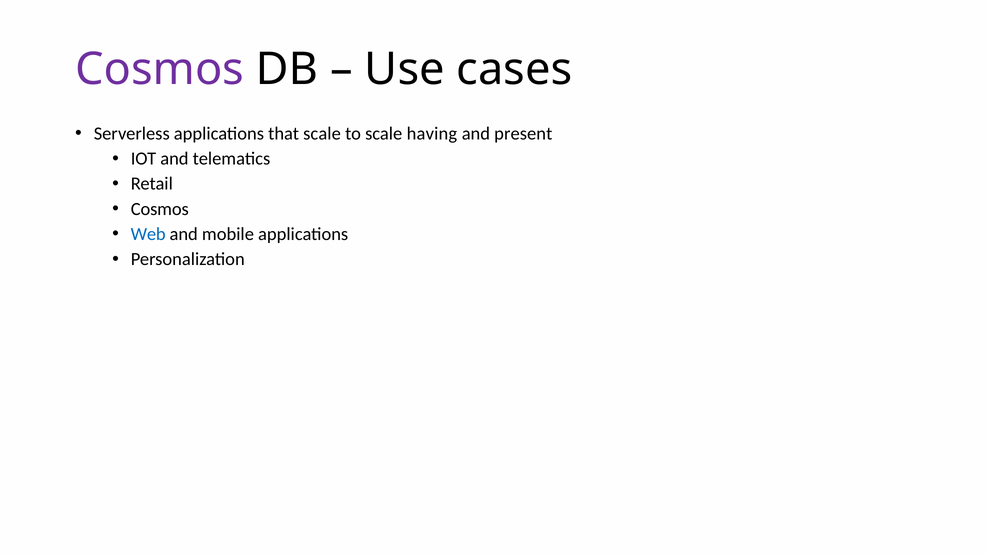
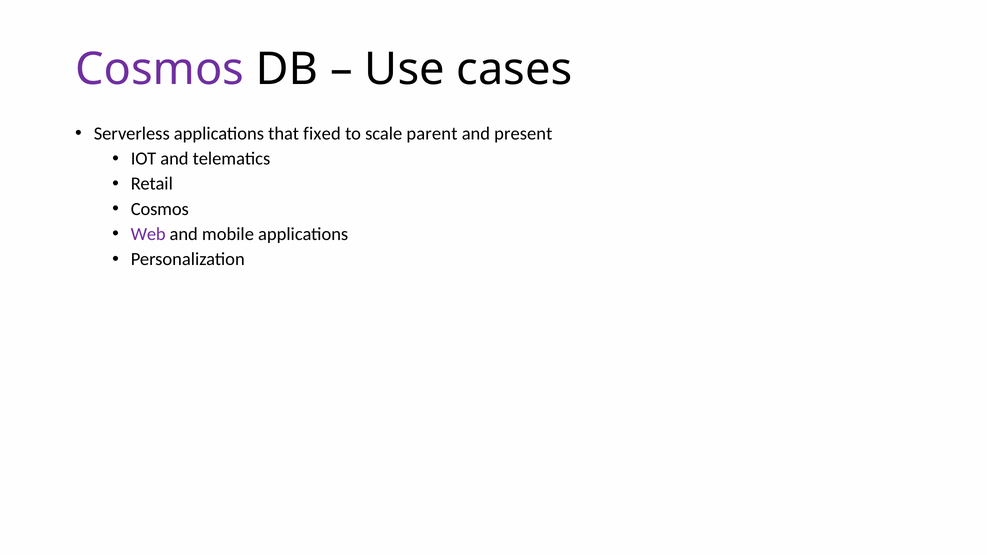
that scale: scale -> fixed
having: having -> parent
Web colour: blue -> purple
